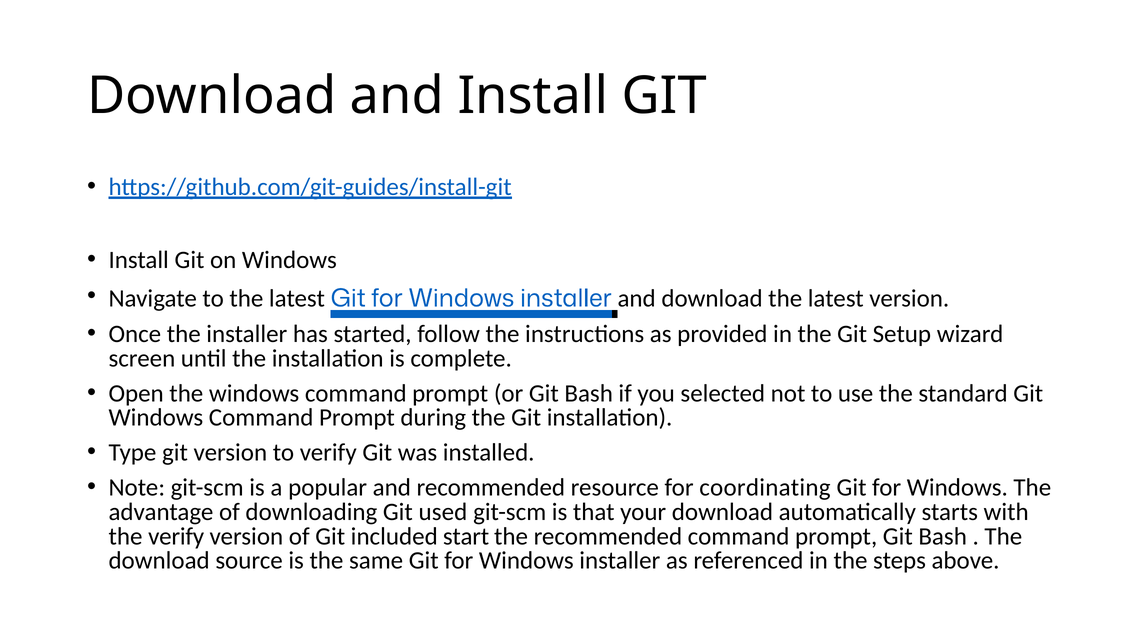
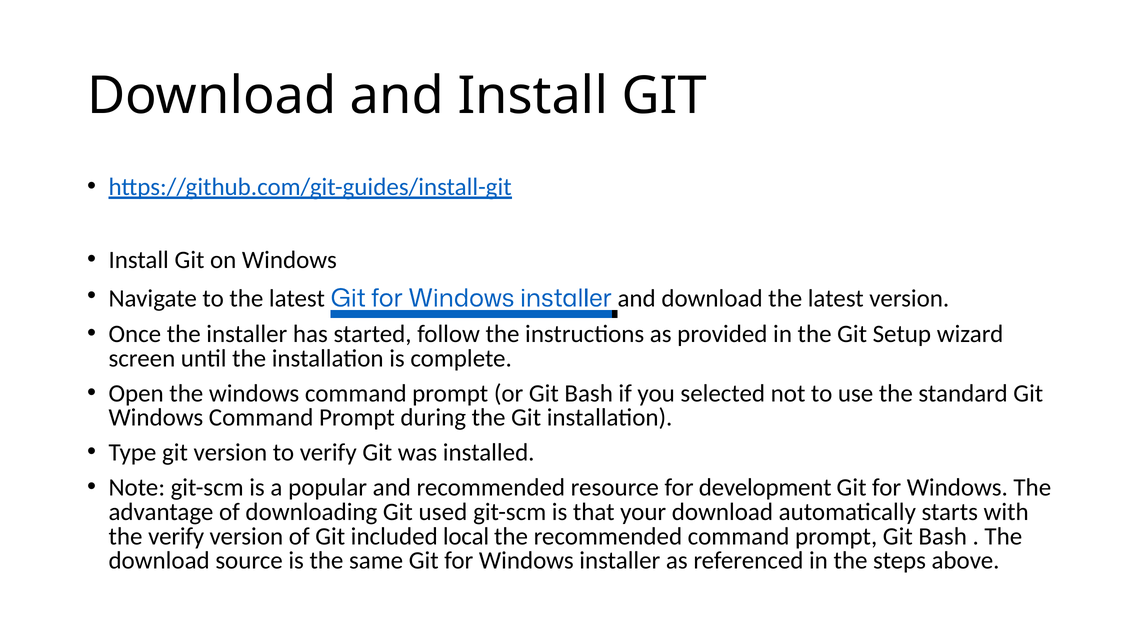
coordinating: coordinating -> development
start: start -> local
